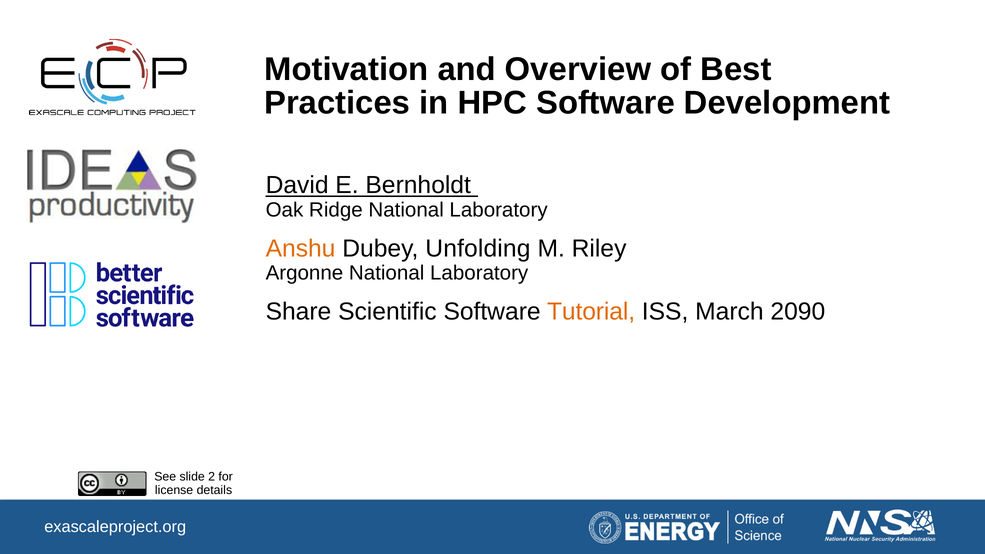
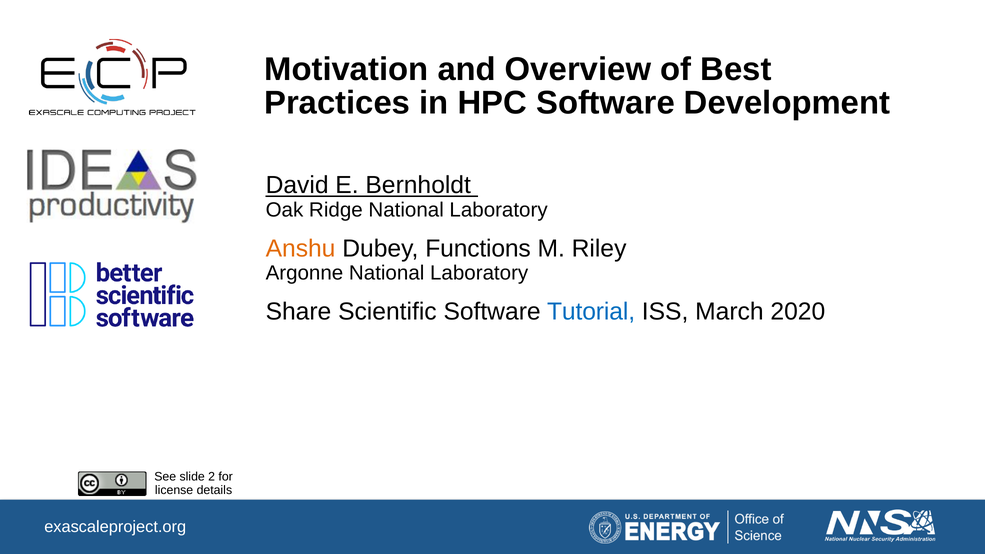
Unfolding: Unfolding -> Functions
Tutorial colour: orange -> blue
2090: 2090 -> 2020
